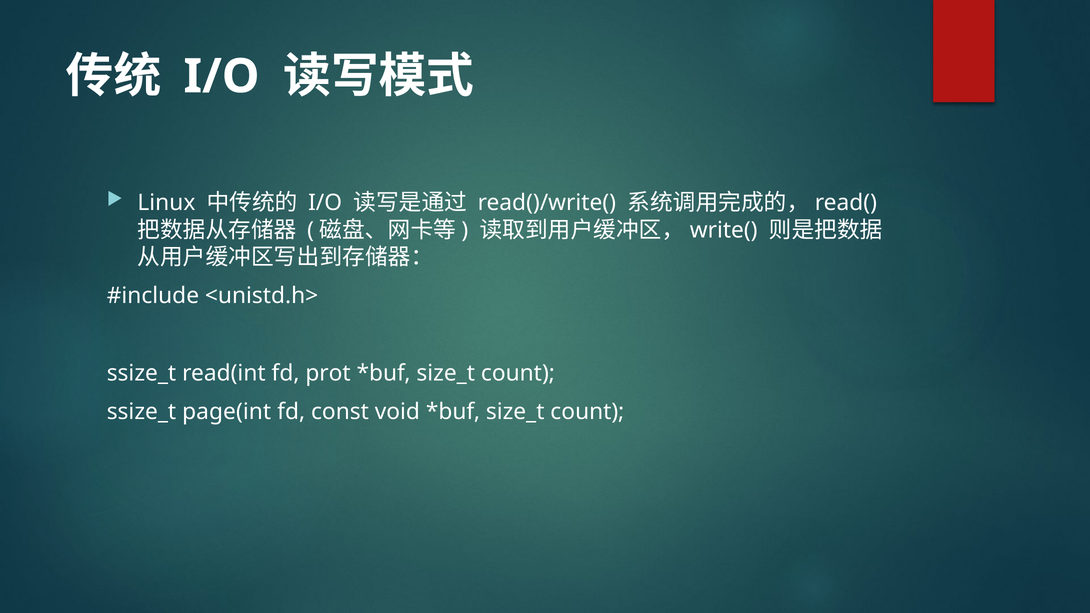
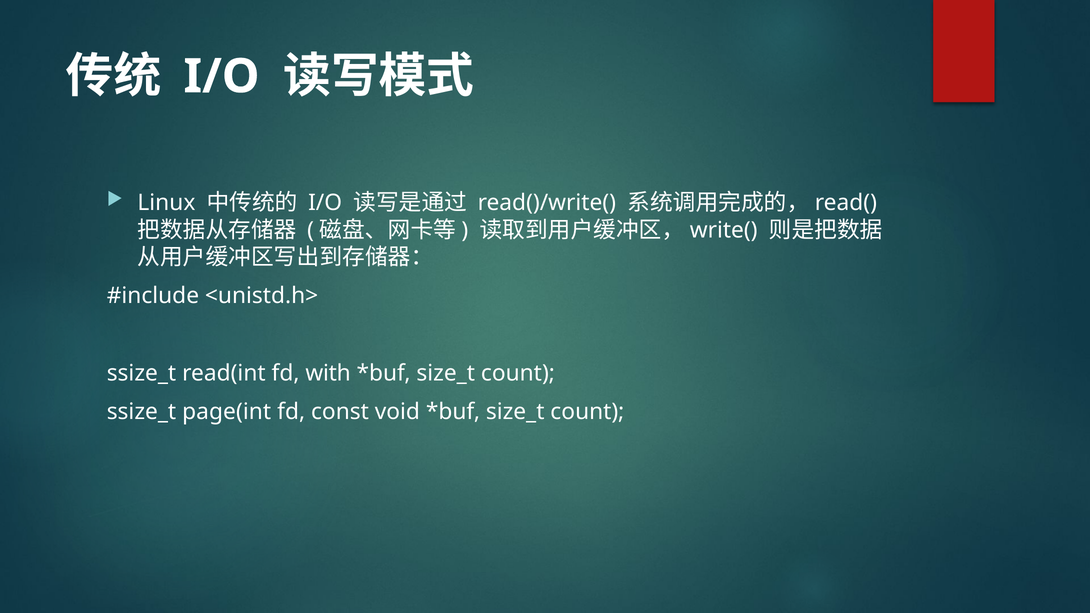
prot: prot -> with
